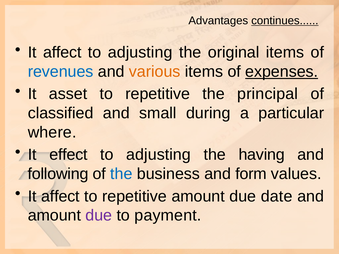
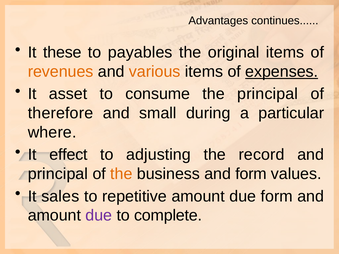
continues underline: present -> none
affect at (62, 52): affect -> these
adjusting at (140, 52): adjusting -> payables
revenues colour: blue -> orange
repetitive at (158, 94): repetitive -> consume
classified: classified -> therefore
having: having -> record
following at (58, 174): following -> principal
the at (121, 174) colour: blue -> orange
affect at (60, 196): affect -> sales
due date: date -> form
payment: payment -> complete
